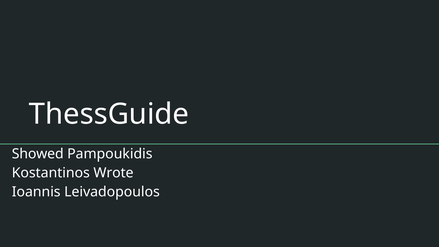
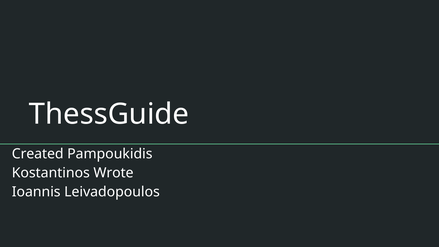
Showed: Showed -> Created
